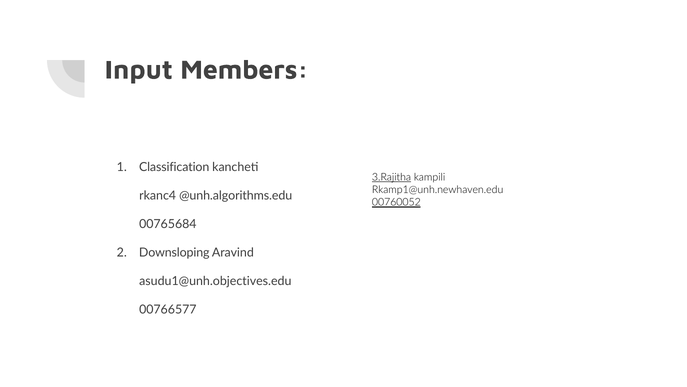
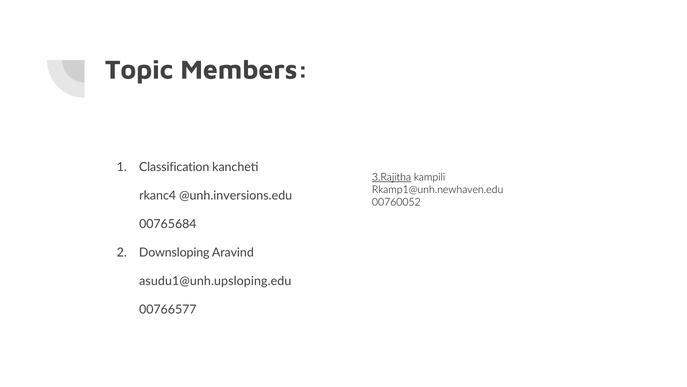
Input: Input -> Topic
@unh.algorithms.edu: @unh.algorithms.edu -> @unh.inversions.edu
00760052 underline: present -> none
asudu1@unh.objectives.edu: asudu1@unh.objectives.edu -> asudu1@unh.upsloping.edu
